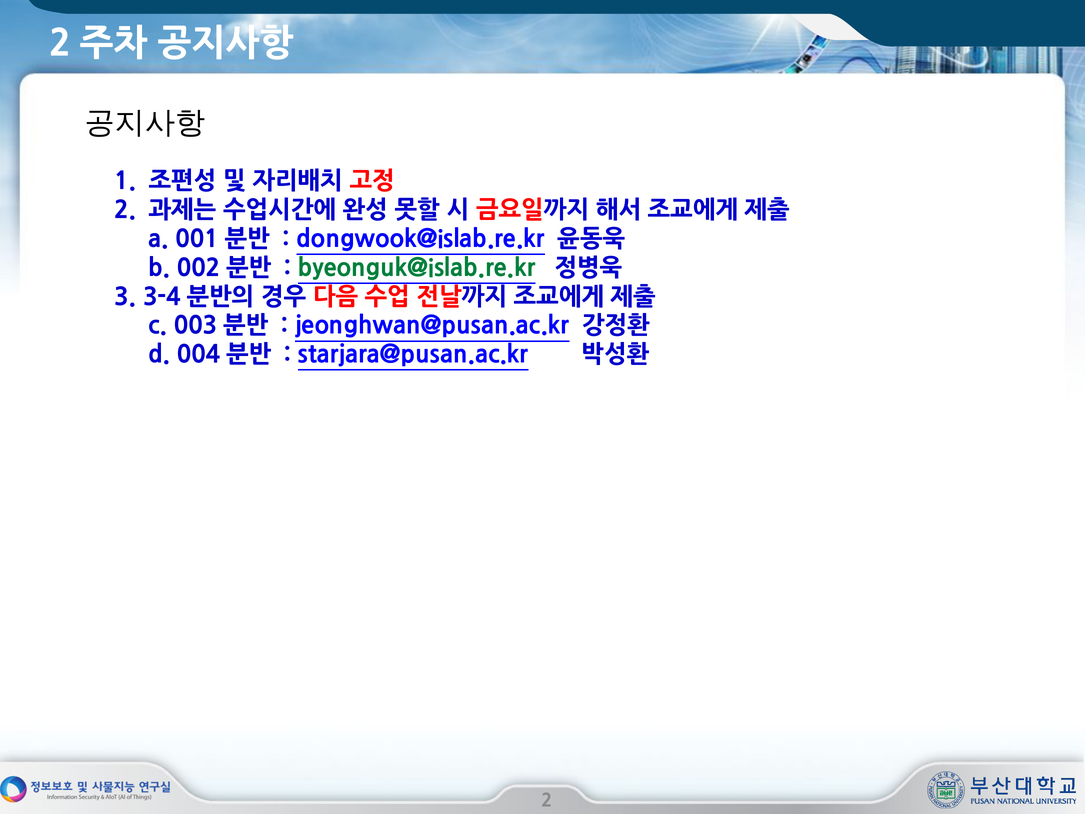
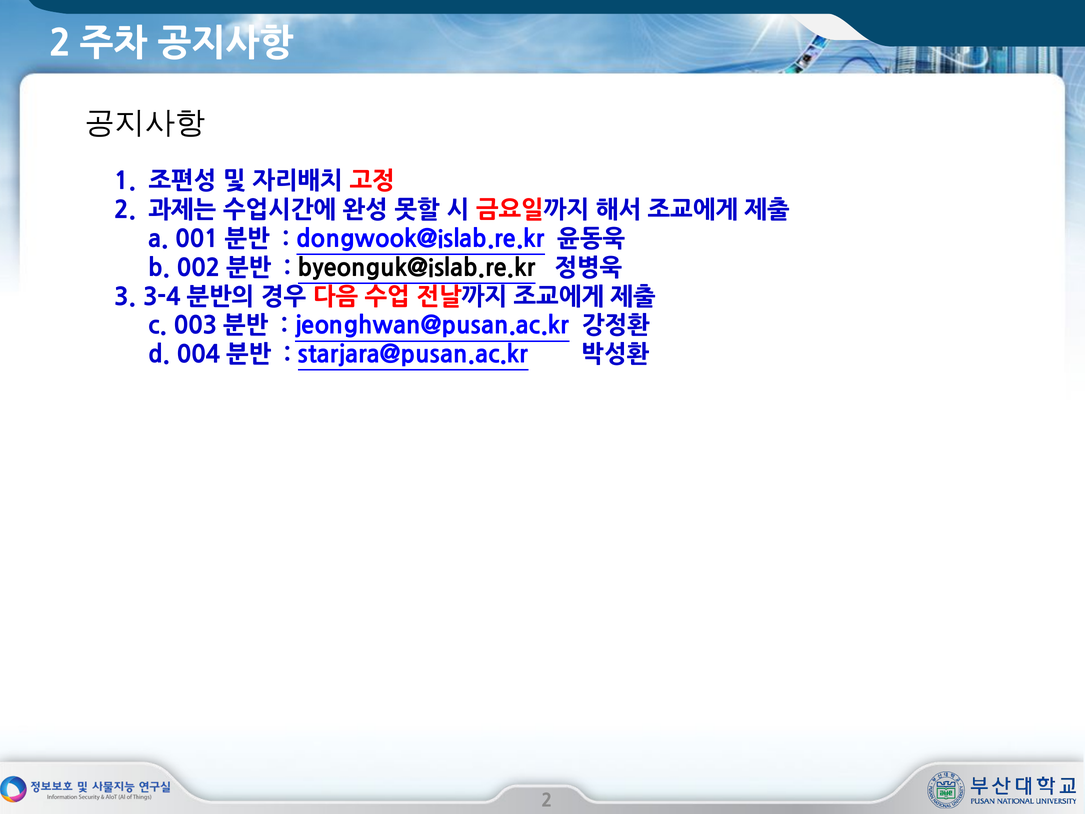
byeonguk@islab.re.kr colour: green -> black
